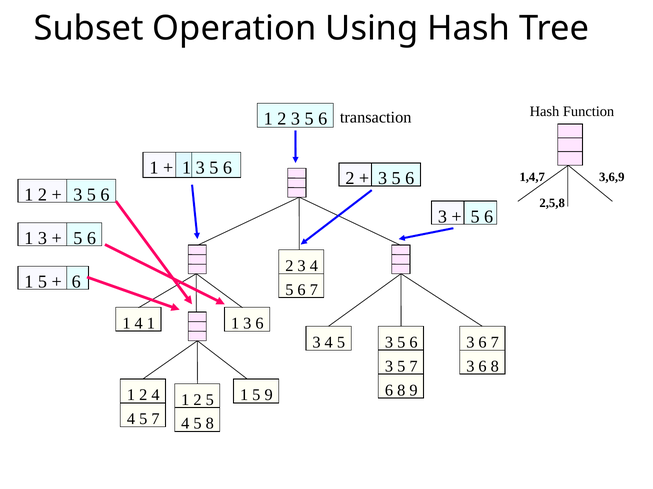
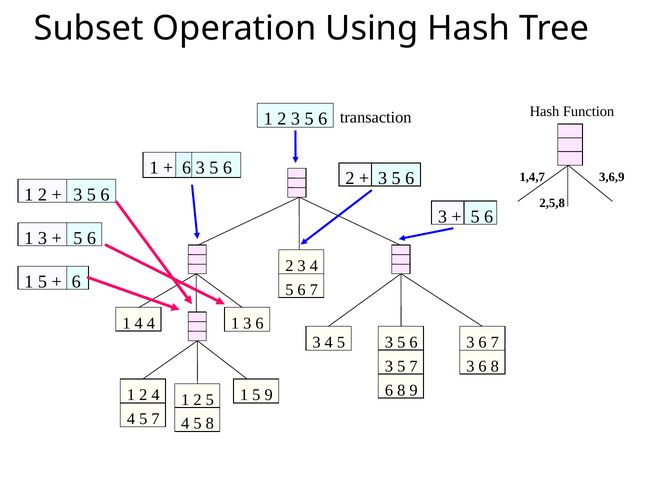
1 at (187, 168): 1 -> 6
1 4 1: 1 -> 4
